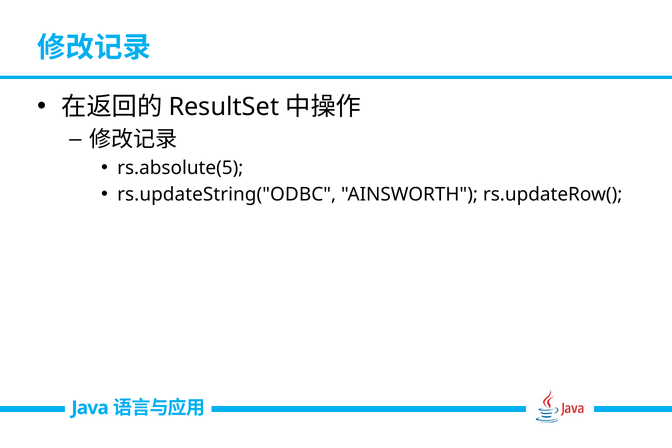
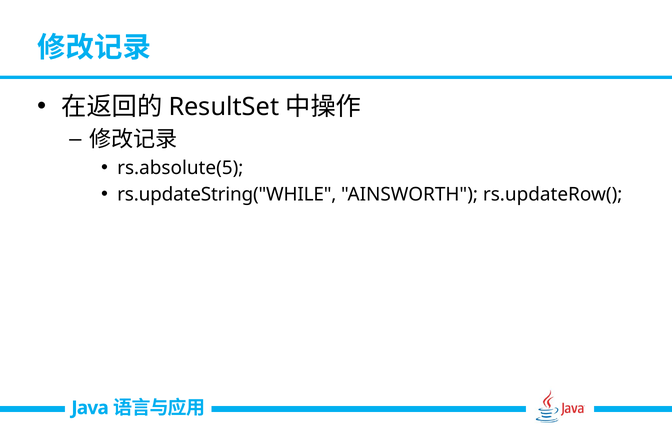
rs.updateString("ODBC: rs.updateString("ODBC -> rs.updateString("WHILE
